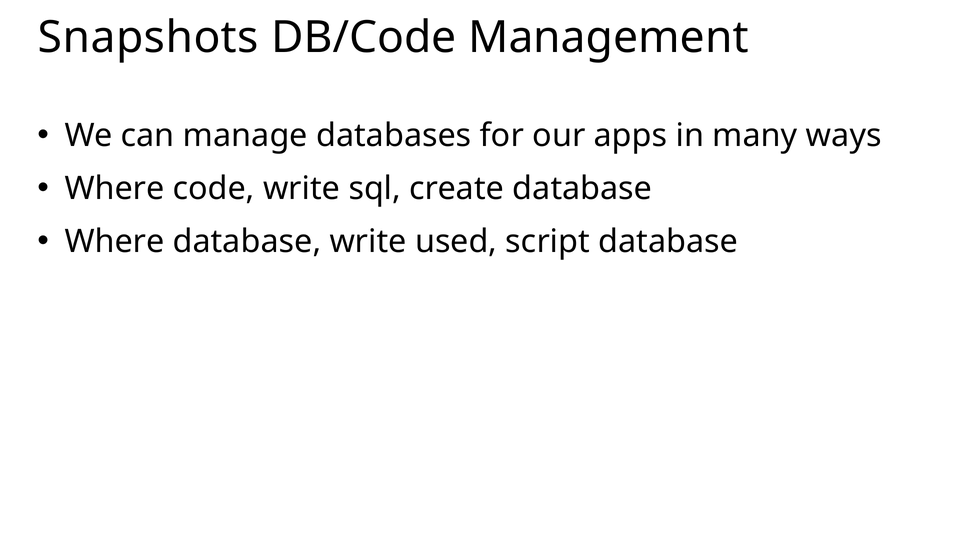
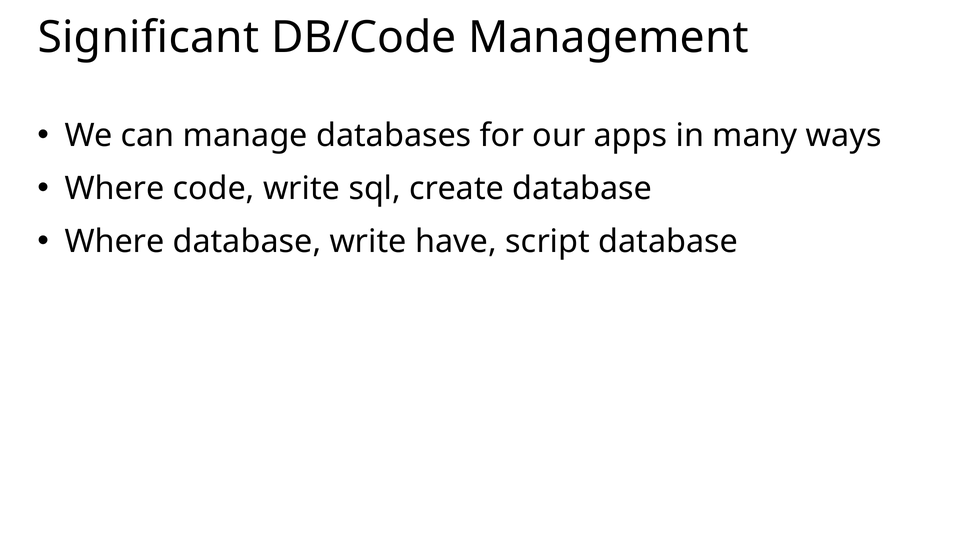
Snapshots: Snapshots -> Significant
used: used -> have
